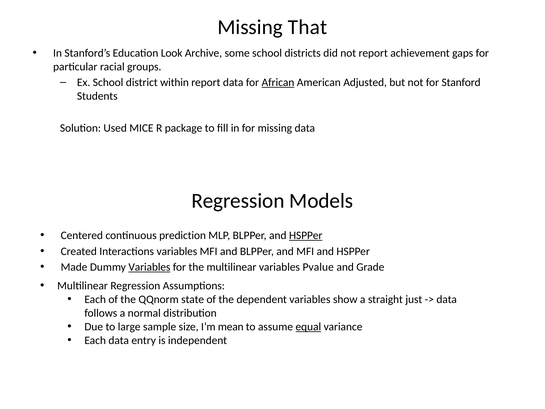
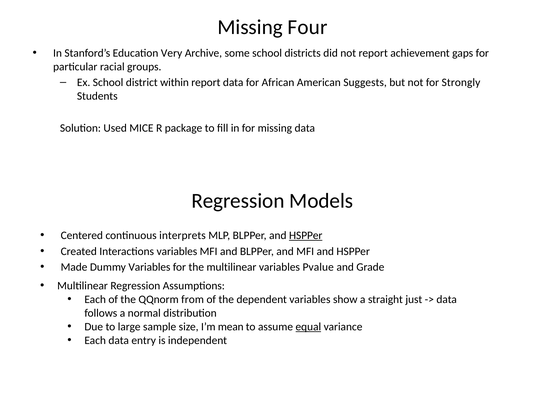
That: That -> Four
Look: Look -> Very
African underline: present -> none
Adjusted: Adjusted -> Suggests
Stanford: Stanford -> Strongly
prediction: prediction -> interprets
Variables at (149, 267) underline: present -> none
state: state -> from
